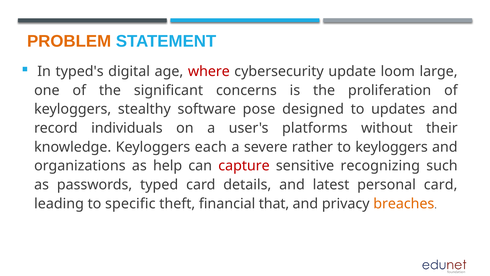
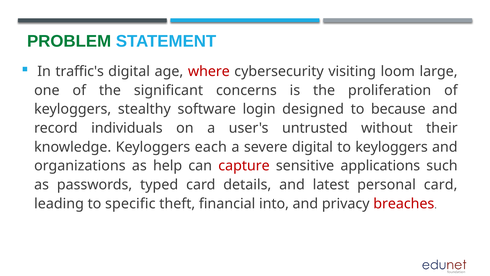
PROBLEM colour: orange -> green
typed's: typed's -> traffic's
update: update -> visiting
pose: pose -> login
updates: updates -> because
platforms: platforms -> untrusted
severe rather: rather -> digital
recognizing: recognizing -> applications
that: that -> into
breaches colour: orange -> red
